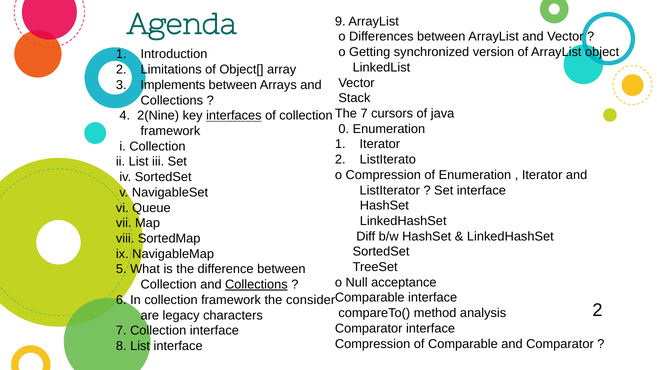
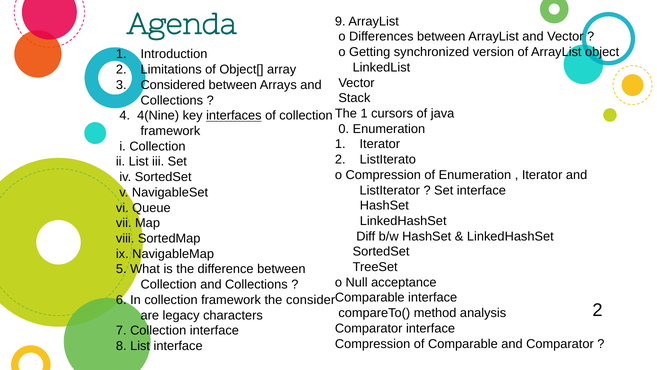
Implements: Implements -> Considered
The 7: 7 -> 1
2(Nine: 2(Nine -> 4(Nine
Collections at (256, 284) underline: present -> none
